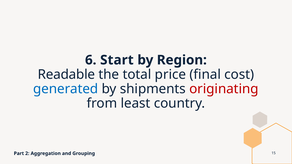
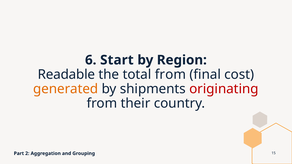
total price: price -> from
generated colour: blue -> orange
least: least -> their
